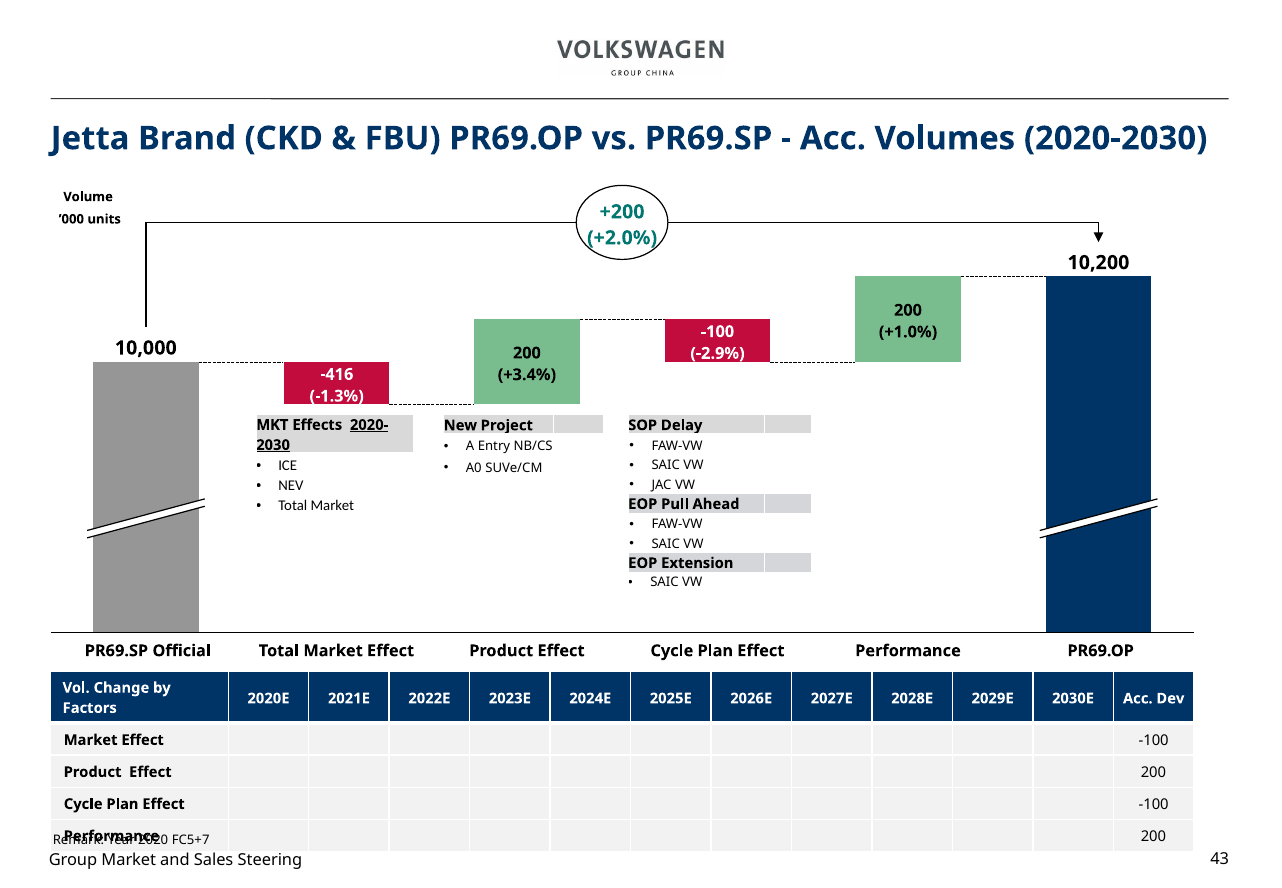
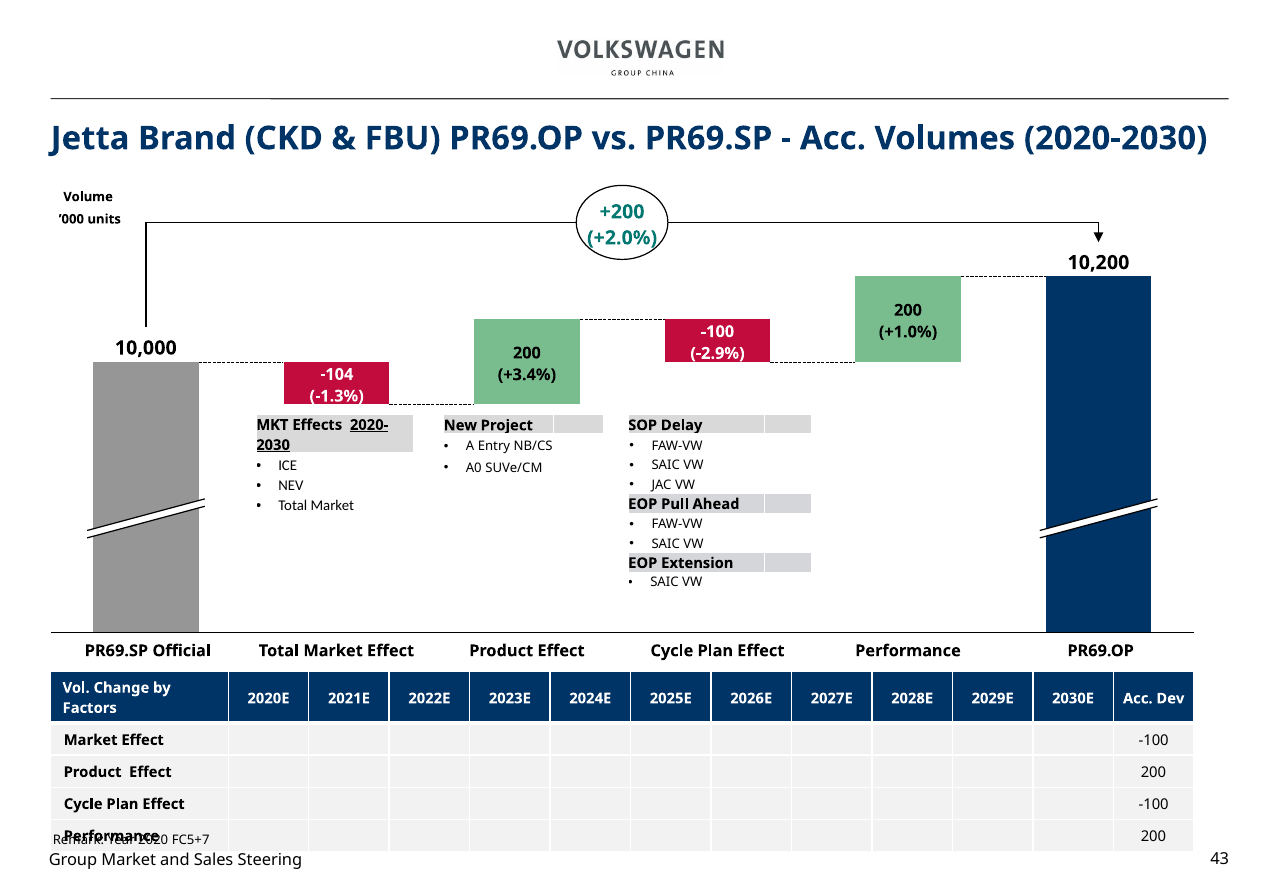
-416: -416 -> -104
